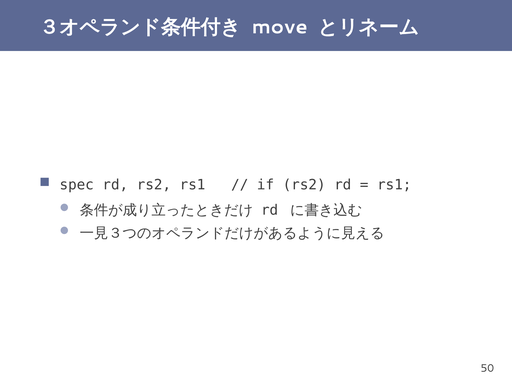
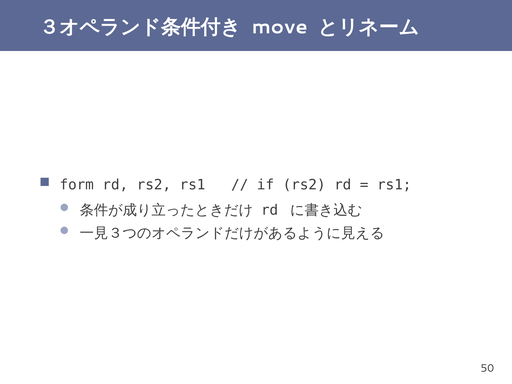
spec: spec -> form
